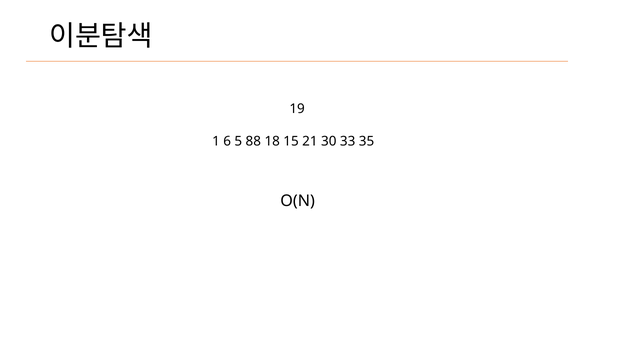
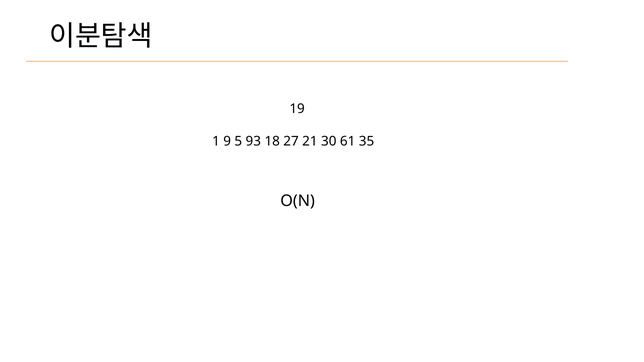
6: 6 -> 9
88: 88 -> 93
15: 15 -> 27
33: 33 -> 61
